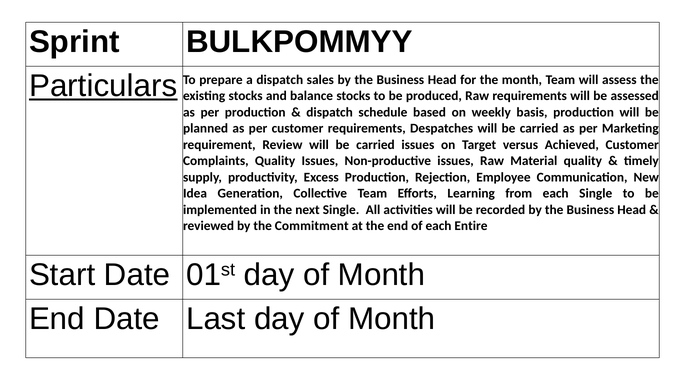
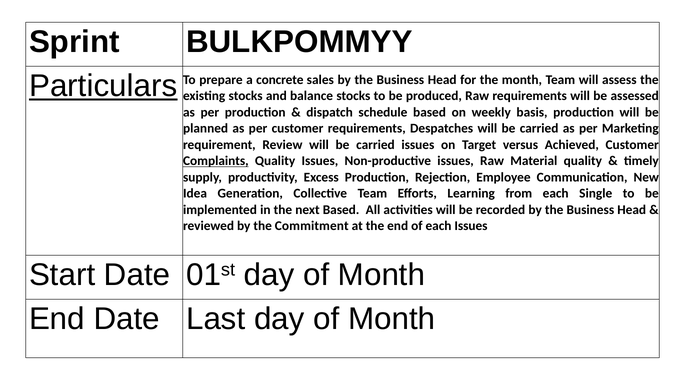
a dispatch: dispatch -> concrete
Complaints underline: none -> present
next Single: Single -> Based
each Entire: Entire -> Issues
